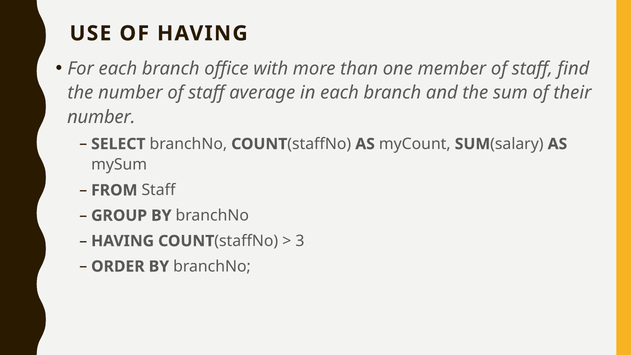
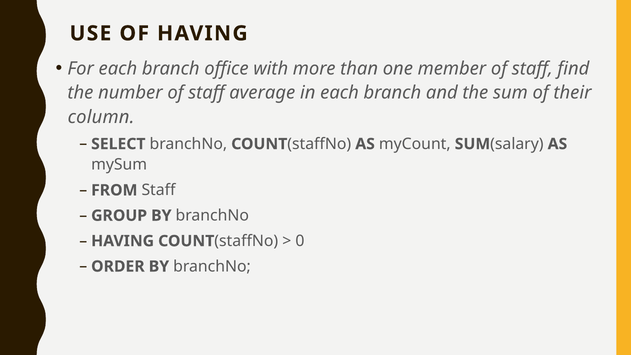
number at (101, 117): number -> column
3: 3 -> 0
